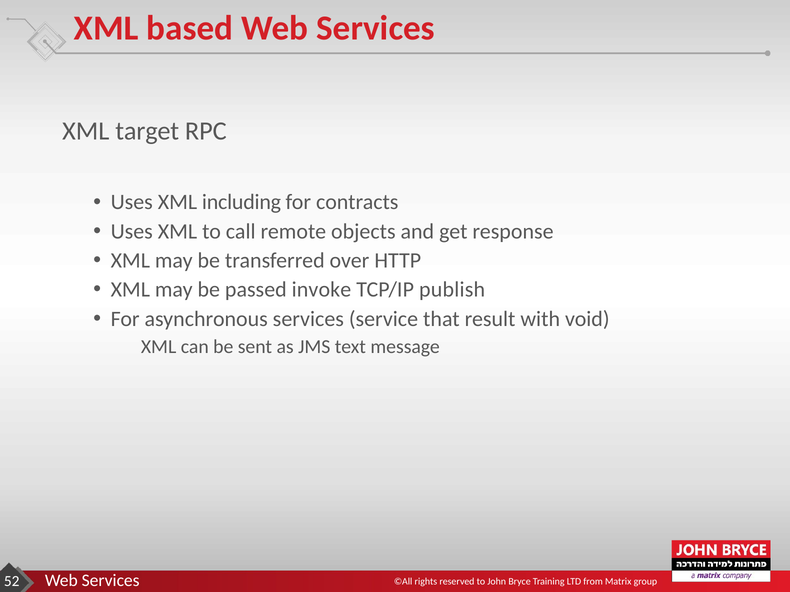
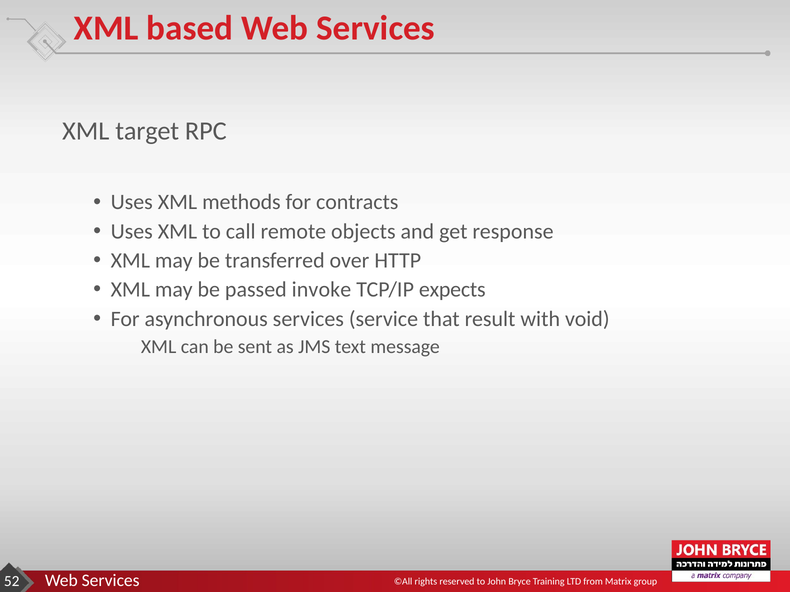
including: including -> methods
publish: publish -> expects
